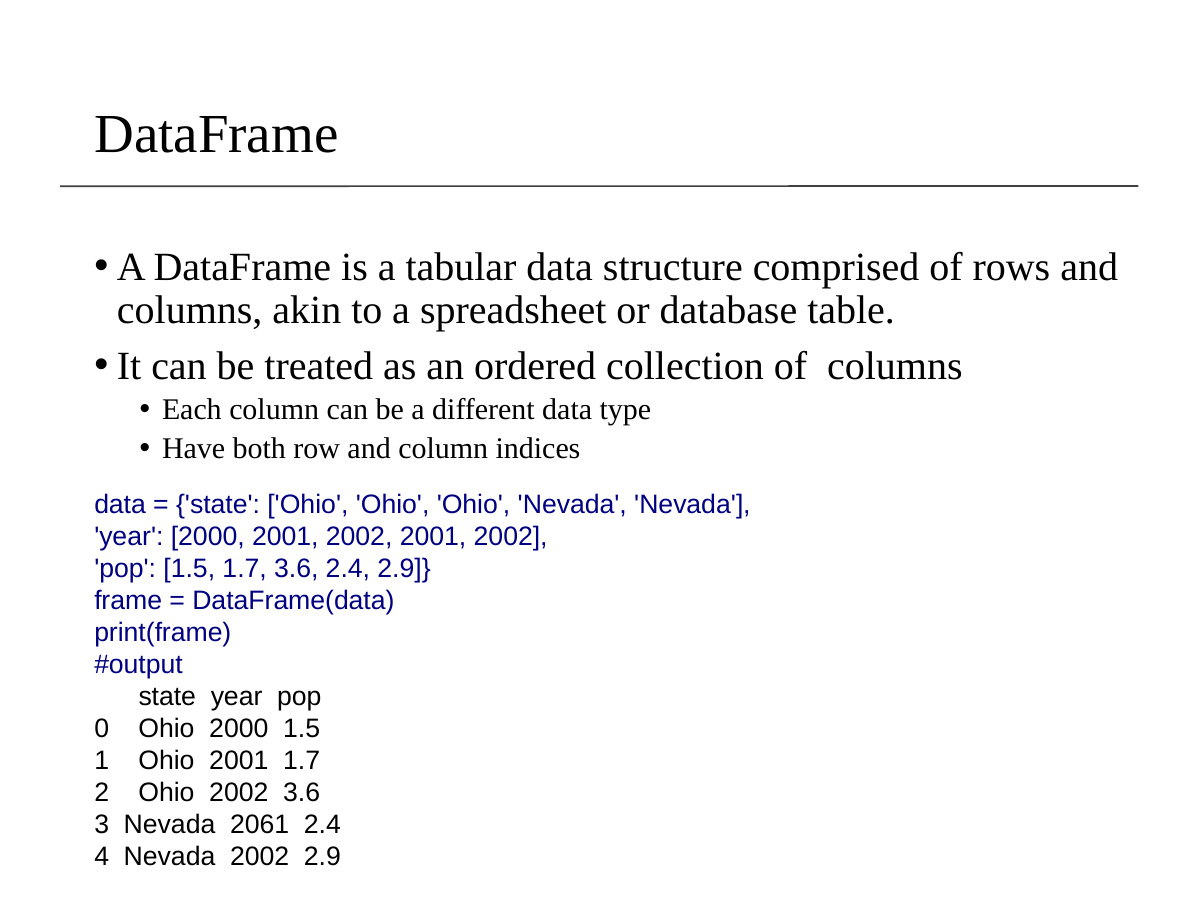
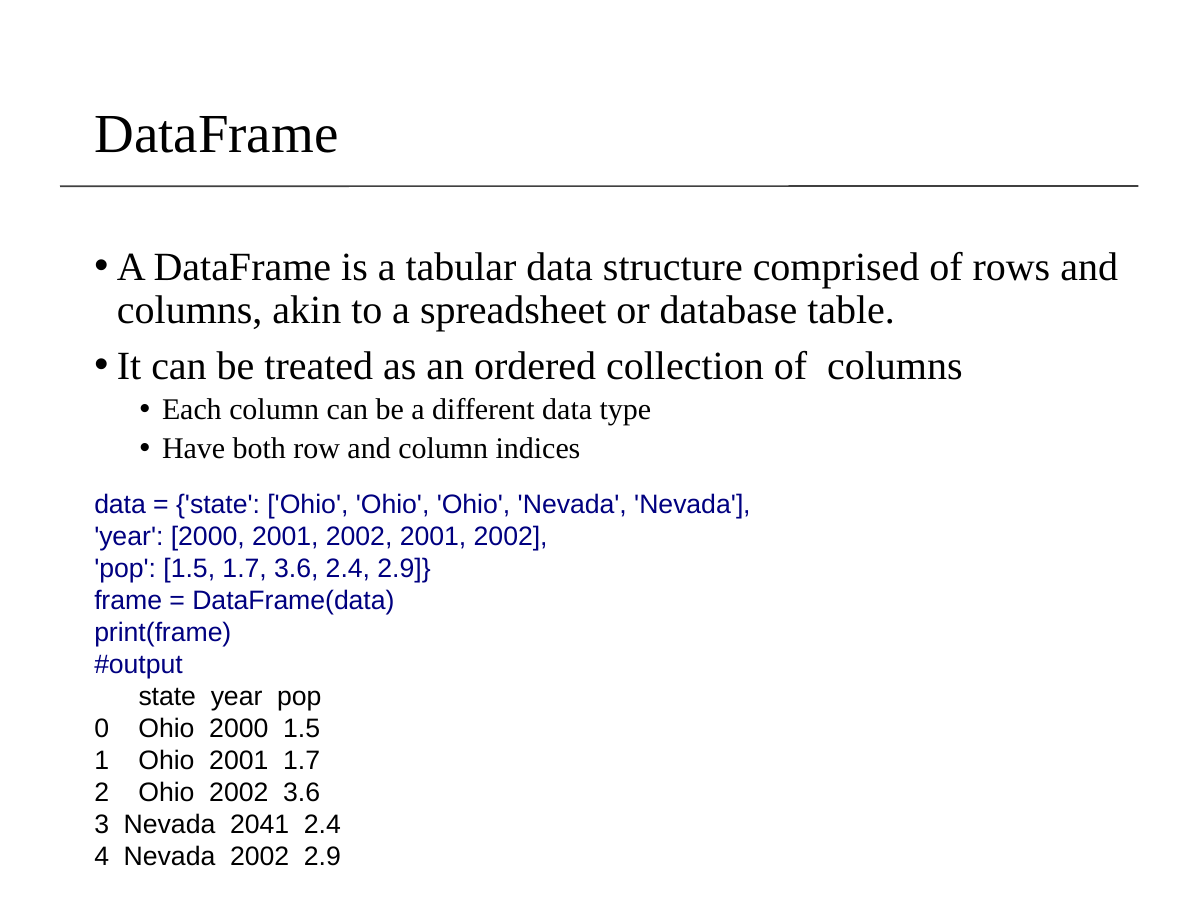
2061: 2061 -> 2041
